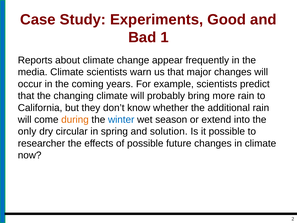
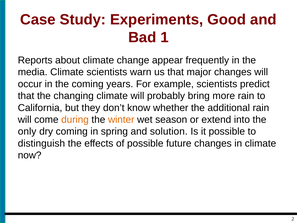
winter colour: blue -> orange
dry circular: circular -> coming
researcher: researcher -> distinguish
